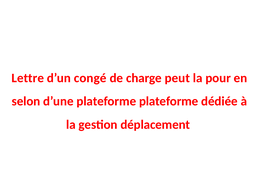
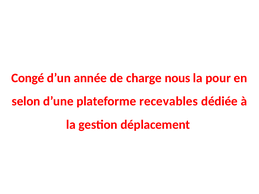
Lettre: Lettre -> Congé
congé: congé -> année
peut: peut -> nous
plateforme plateforme: plateforme -> recevables
